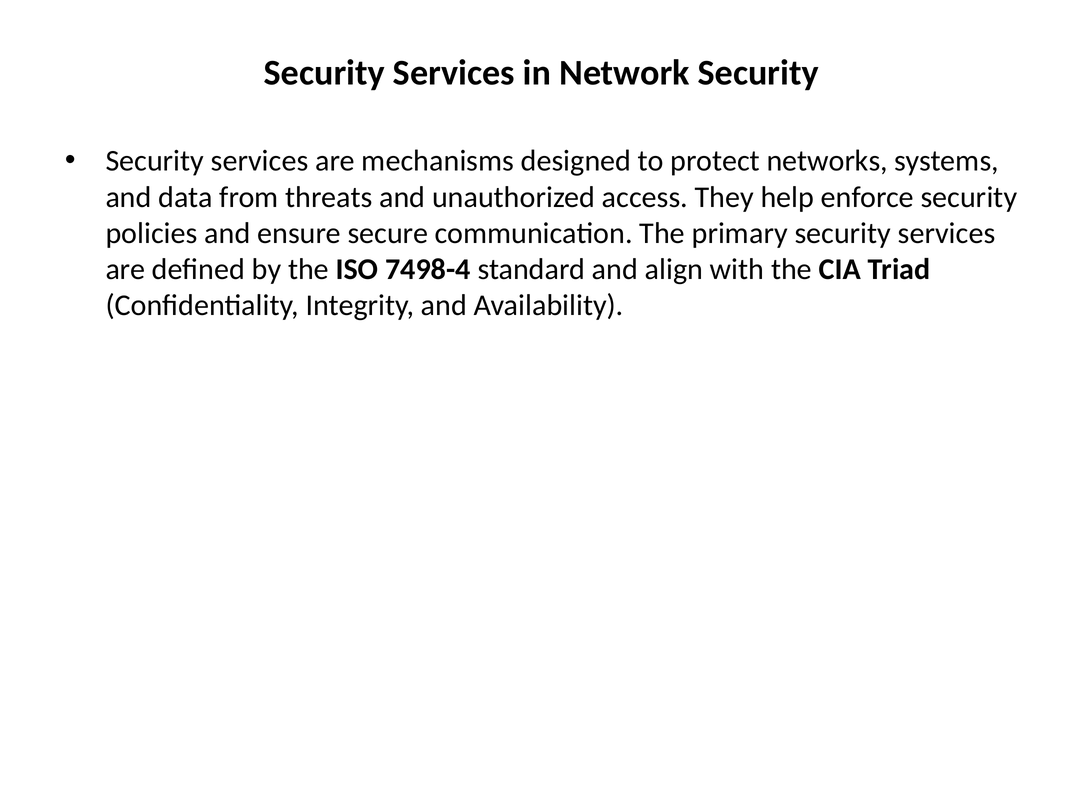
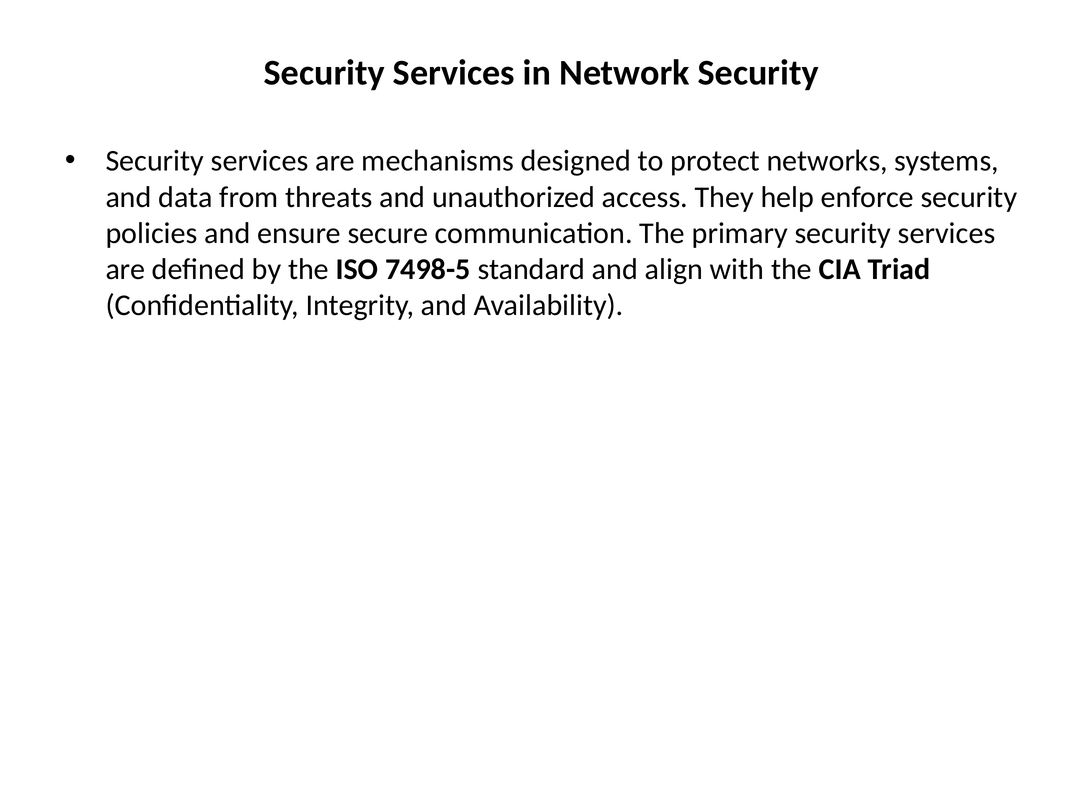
7498-4: 7498-4 -> 7498-5
